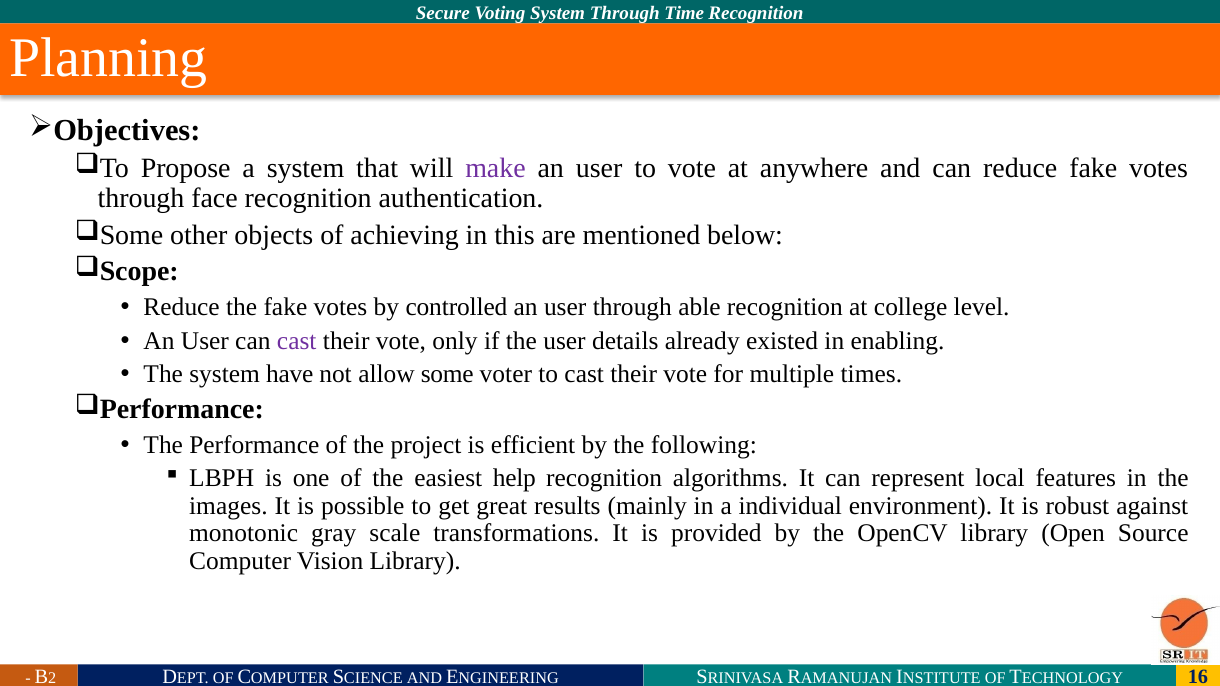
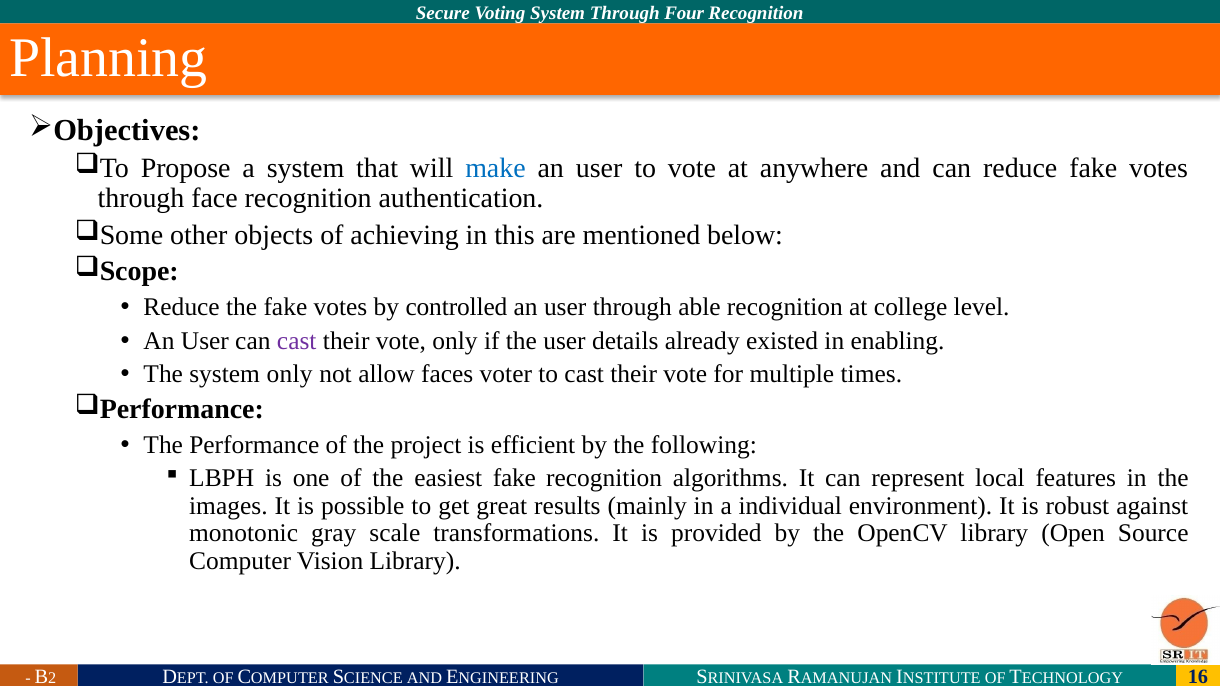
Time: Time -> Four
make colour: purple -> blue
system have: have -> only
some: some -> faces
easiest help: help -> fake
